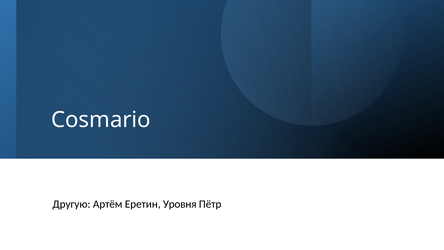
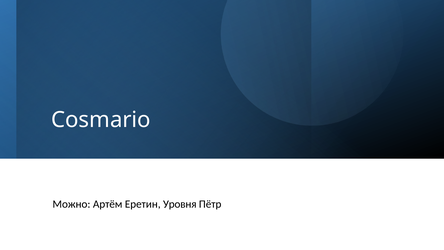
Другую: Другую -> Можно
